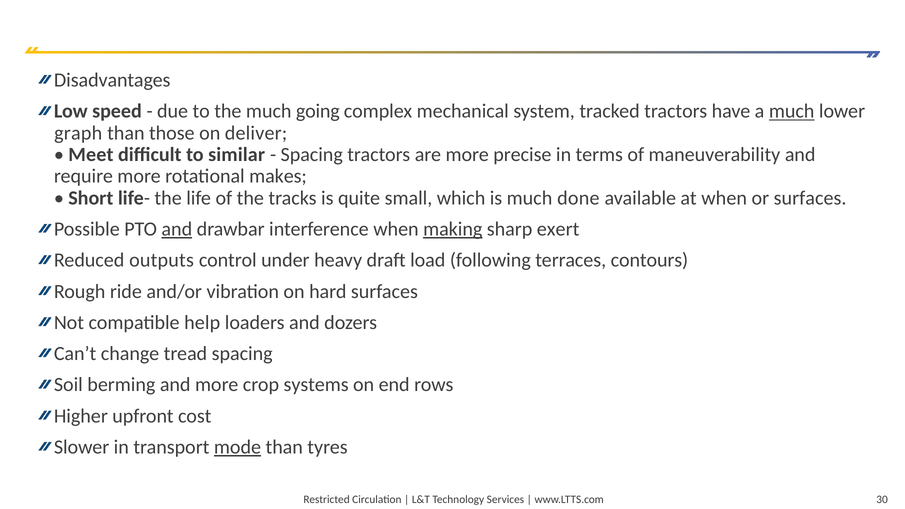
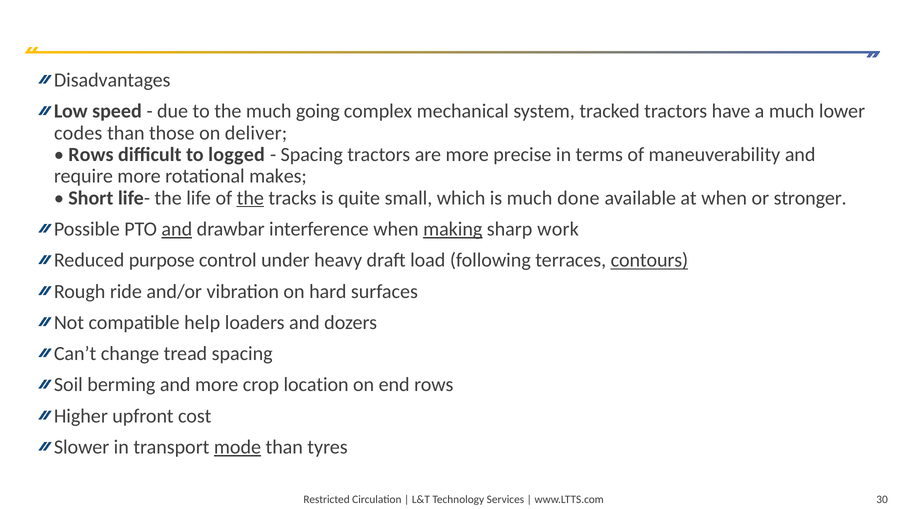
much at (792, 111) underline: present -> none
graph: graph -> codes
Meet at (91, 155): Meet -> Rows
similar: similar -> logged
the at (250, 198) underline: none -> present
or surfaces: surfaces -> stronger
exert: exert -> work
outputs: outputs -> purpose
contours underline: none -> present
systems: systems -> location
